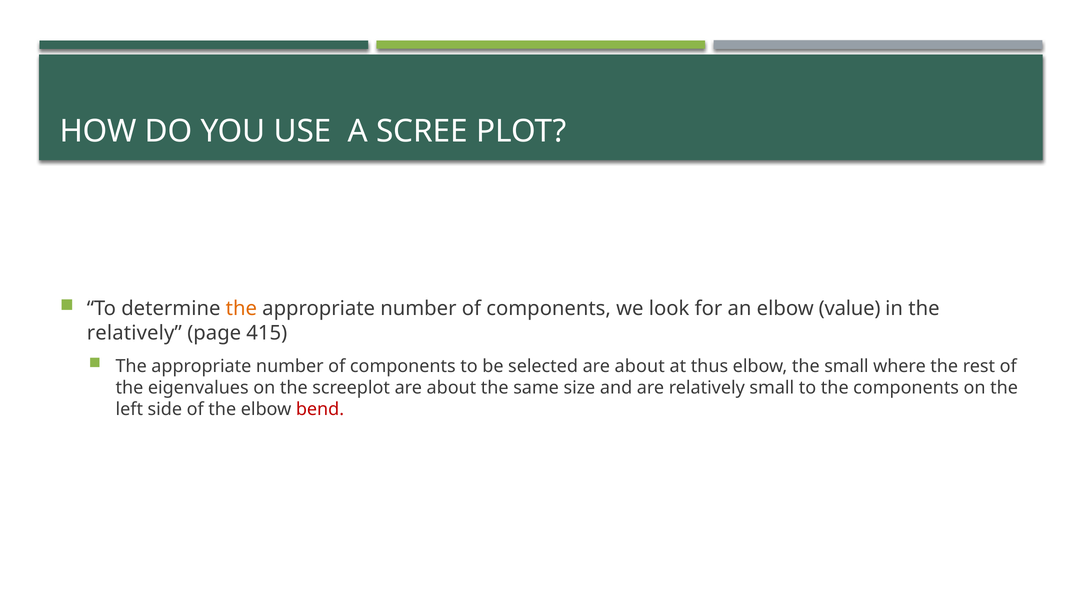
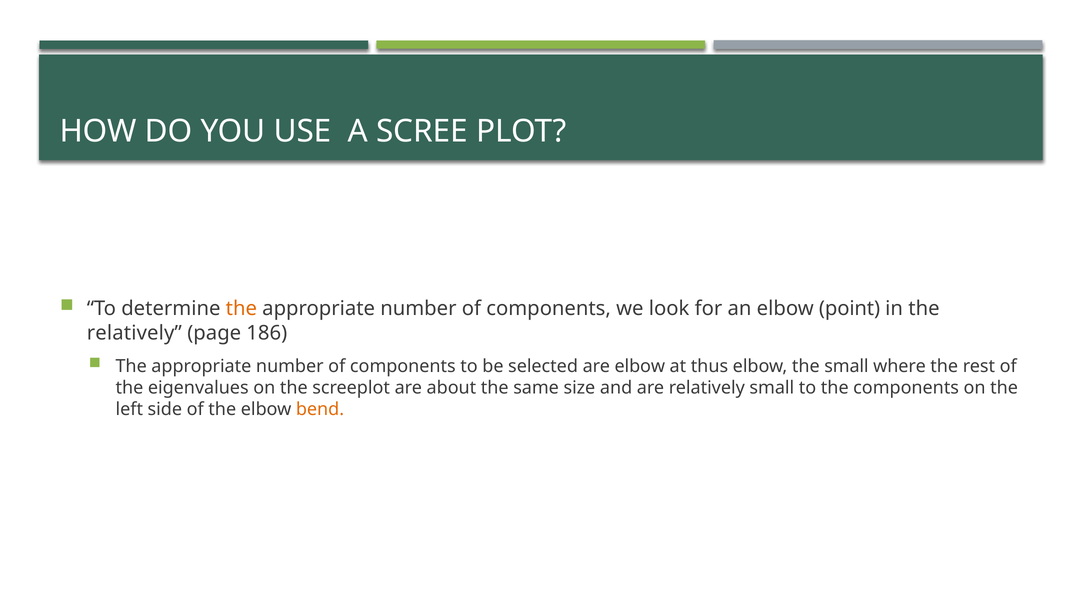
value: value -> point
415: 415 -> 186
selected are about: about -> elbow
bend colour: red -> orange
